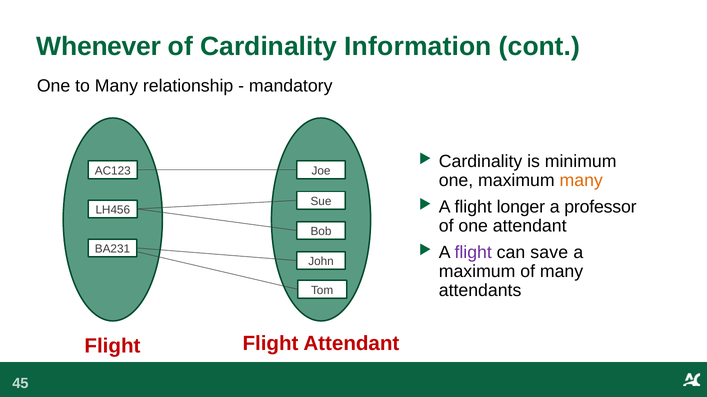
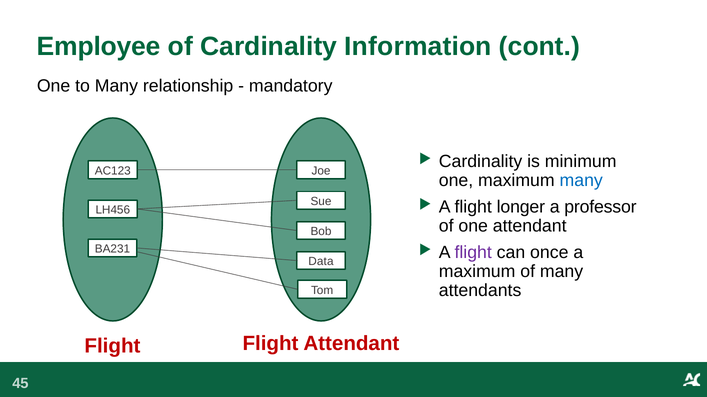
Whenever: Whenever -> Employee
many at (581, 181) colour: orange -> blue
save: save -> once
John: John -> Data
